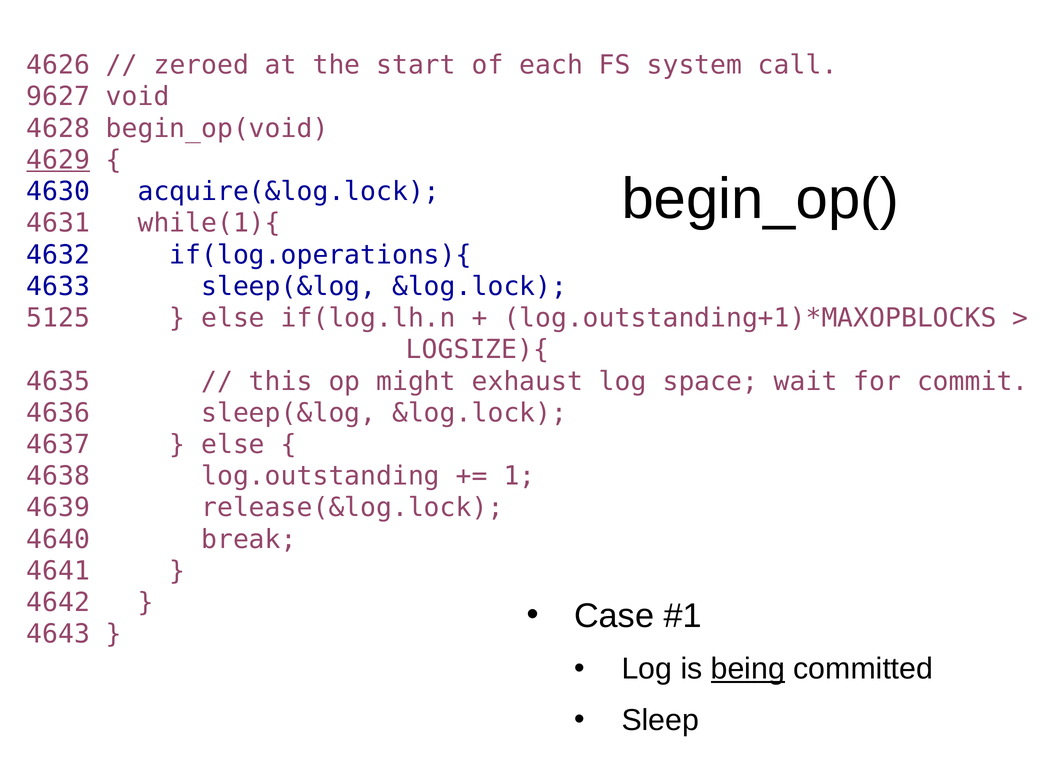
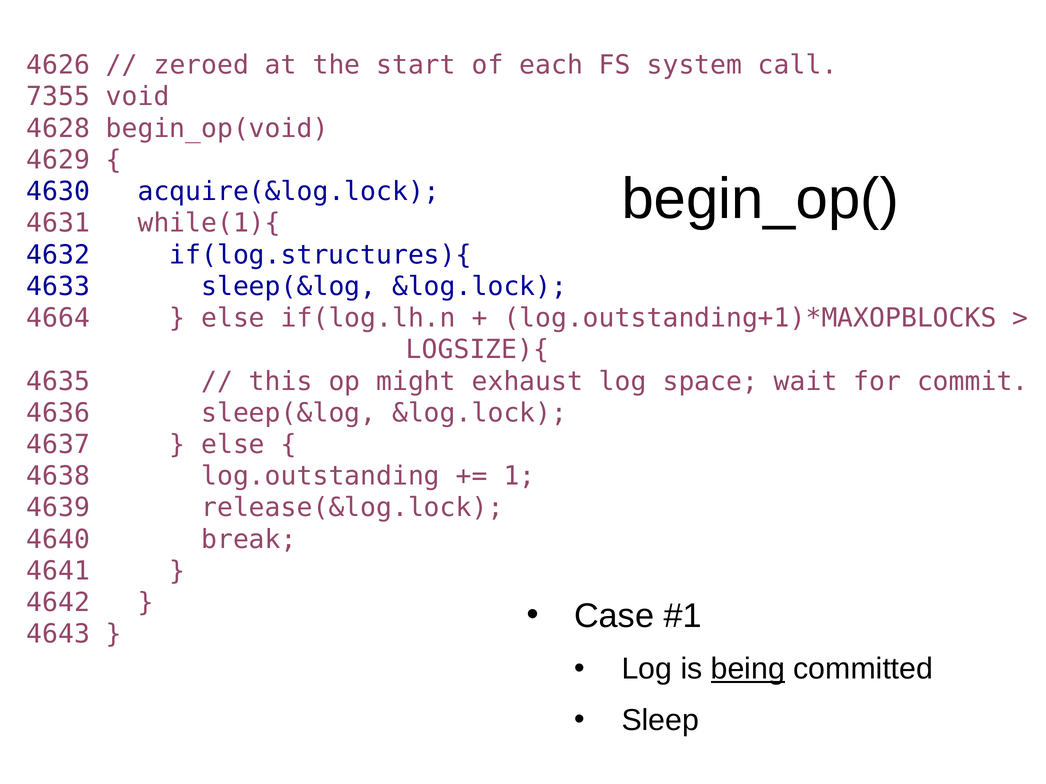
9627: 9627 -> 7355
4629 underline: present -> none
if(log.operations){: if(log.operations){ -> if(log.structures){
5125: 5125 -> 4664
